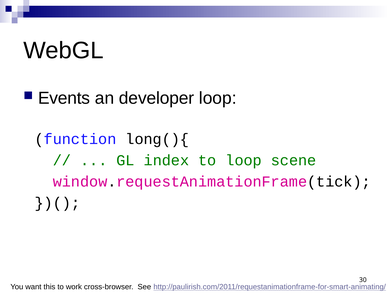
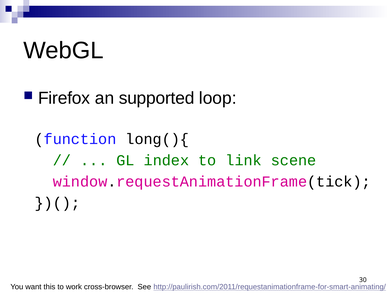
Events: Events -> Firefox
developer: developer -> supported
to loop: loop -> link
